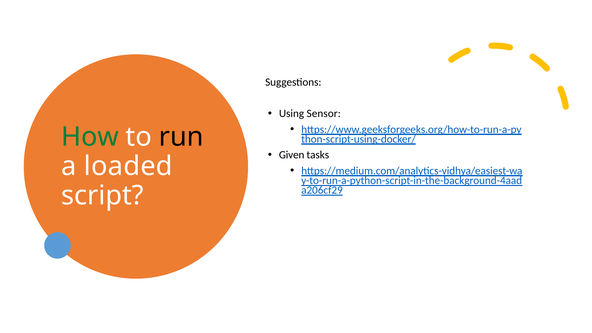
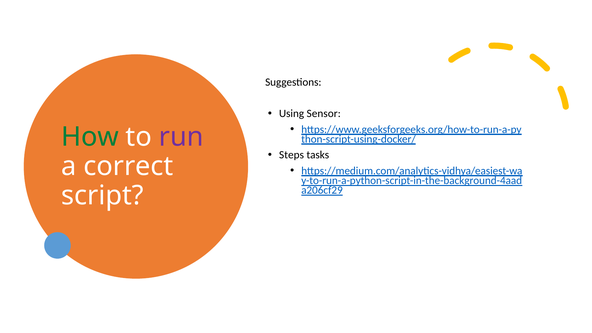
run colour: black -> purple
Given: Given -> Steps
loaded: loaded -> correct
